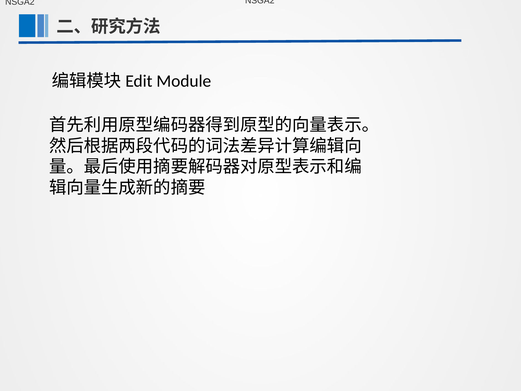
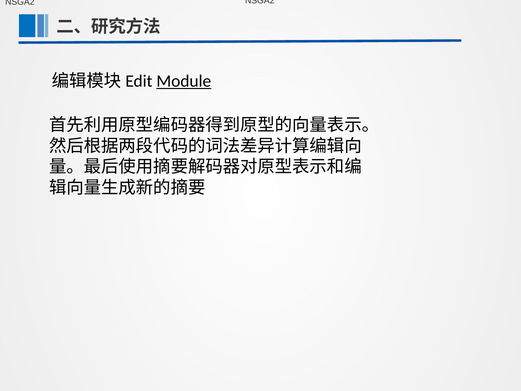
Module underline: none -> present
